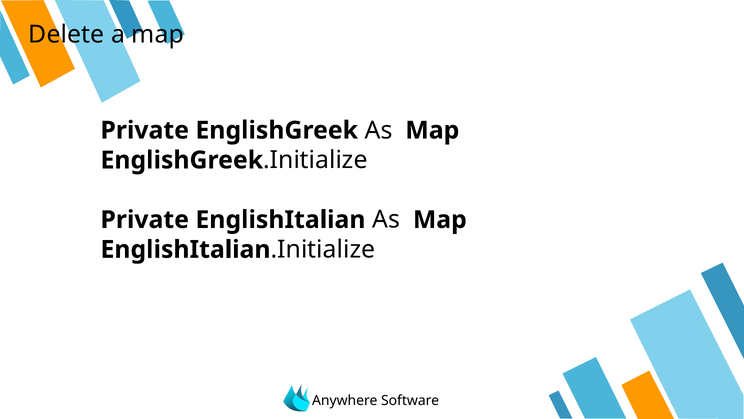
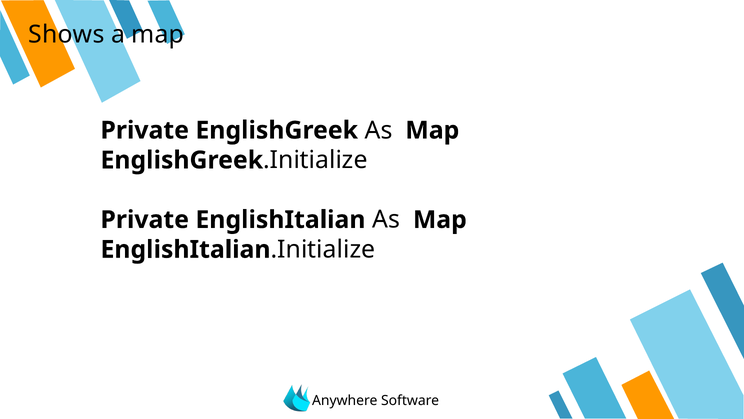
Delete: Delete -> Shows
